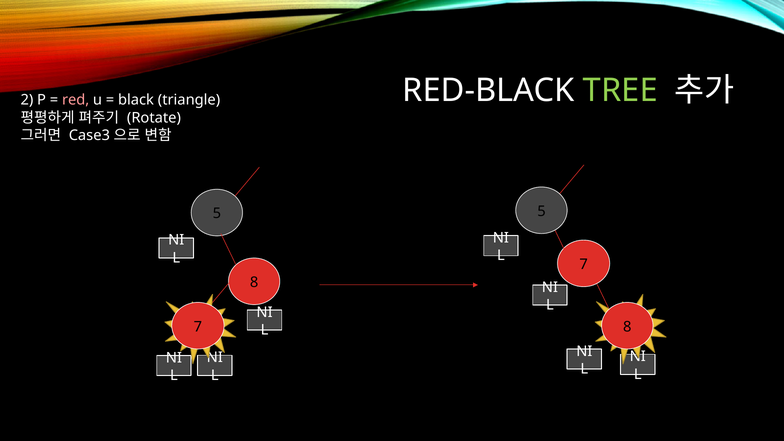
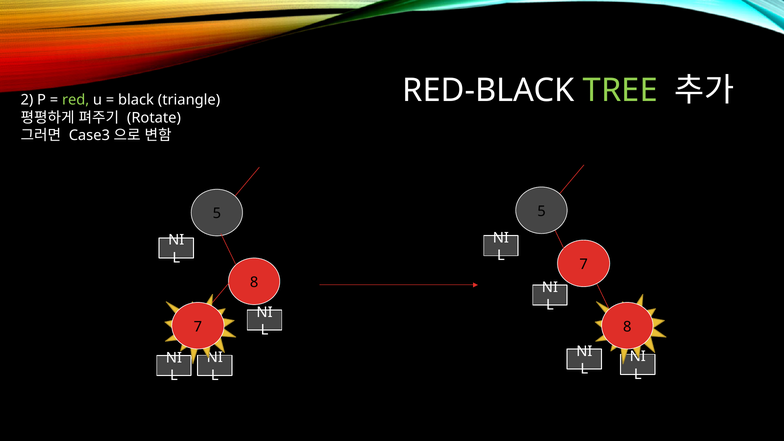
red colour: pink -> light green
